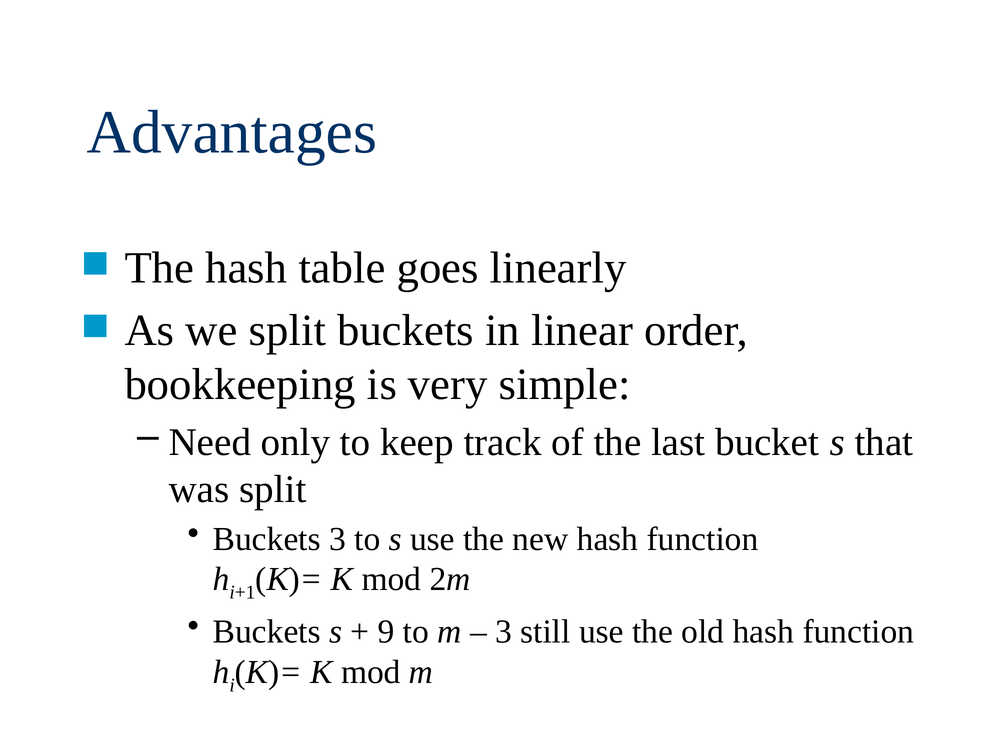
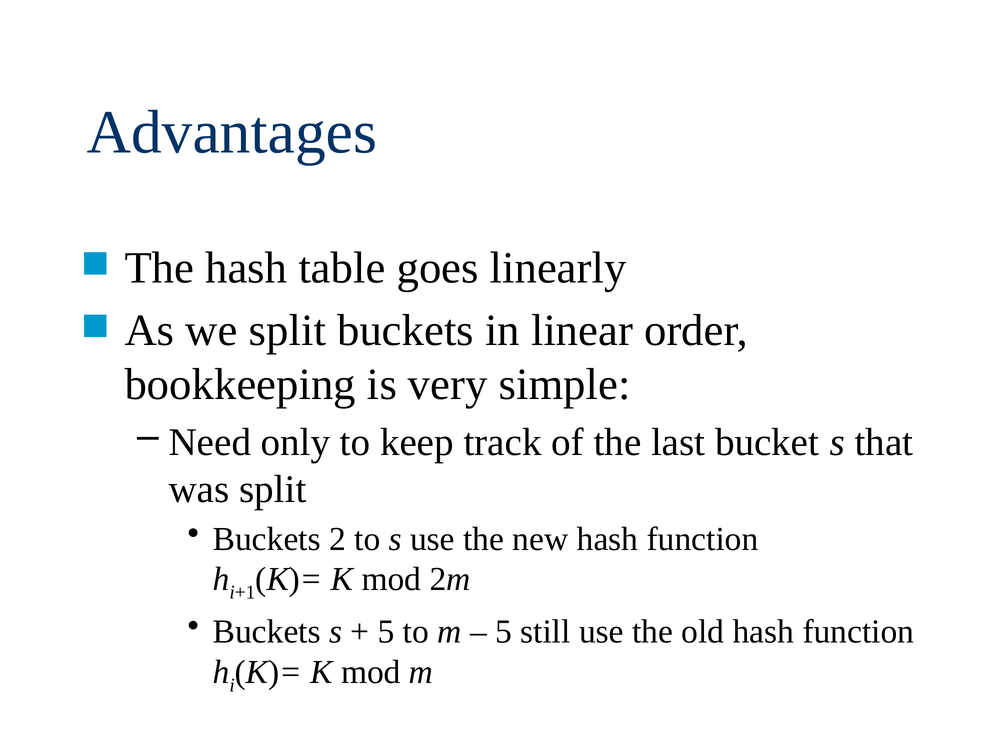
Buckets 3: 3 -> 2
9 at (386, 632): 9 -> 5
3 at (504, 632): 3 -> 5
